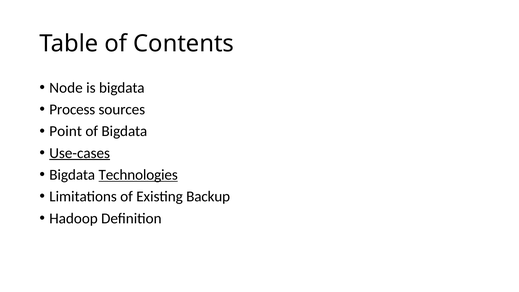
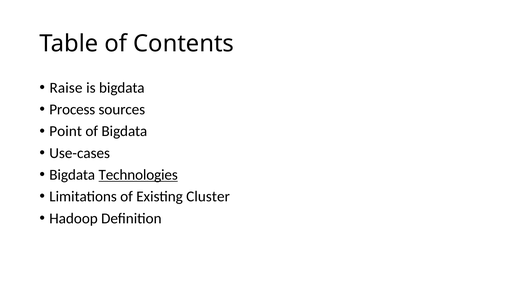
Node: Node -> Raise
Use-cases underline: present -> none
Backup: Backup -> Cluster
